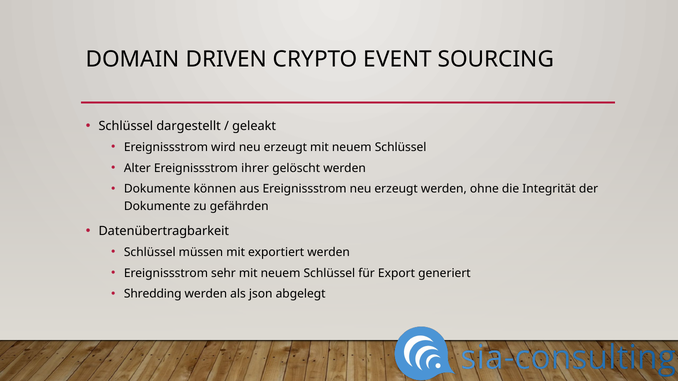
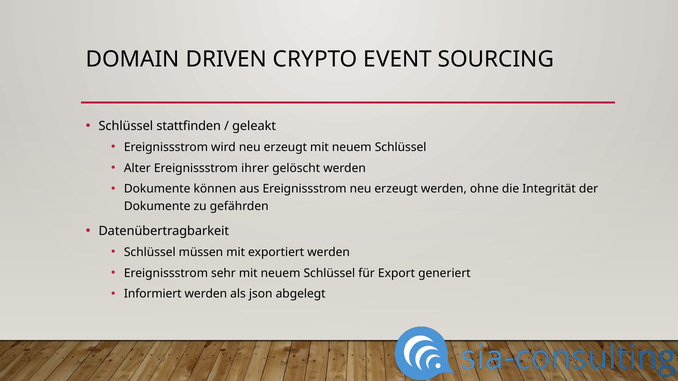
dargestellt: dargestellt -> stattfinden
Shredding: Shredding -> Informiert
